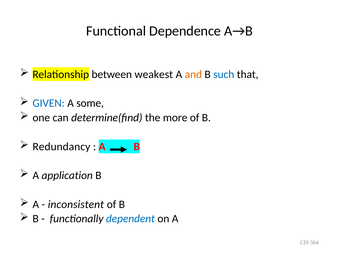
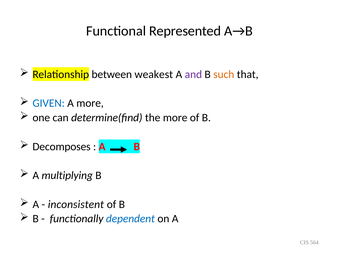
Dependence: Dependence -> Represented
and colour: orange -> purple
such colour: blue -> orange
A some: some -> more
Redundancy: Redundancy -> Decomposes
application: application -> multiplying
